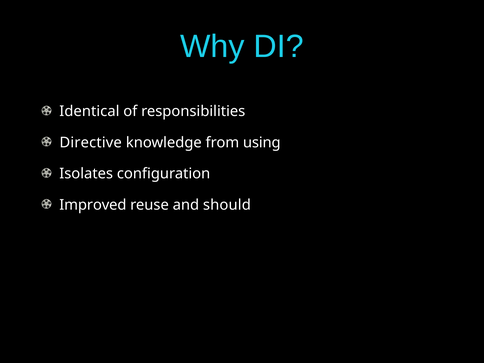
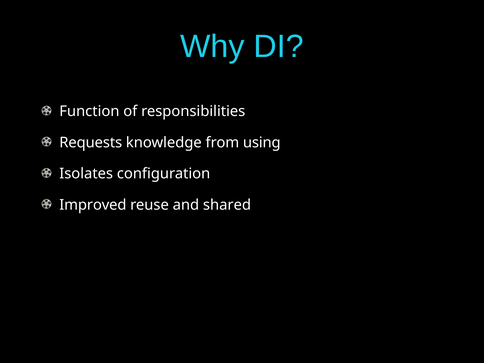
Identical: Identical -> Function
Directive: Directive -> Requests
should: should -> shared
